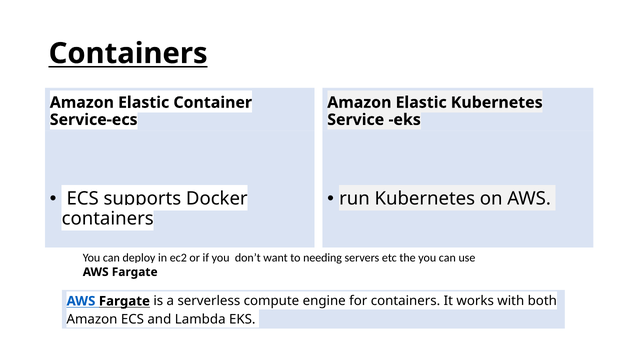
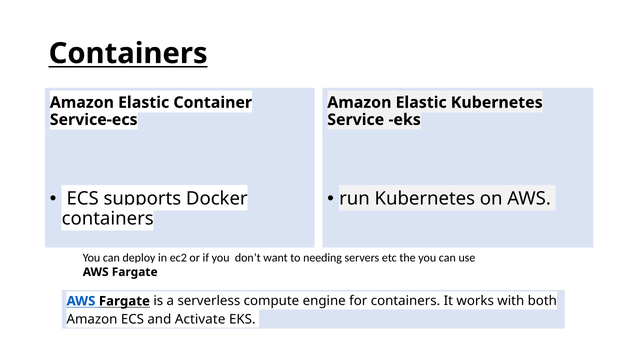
Lambda: Lambda -> Activate
